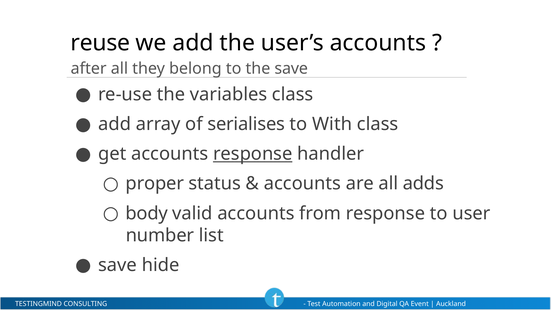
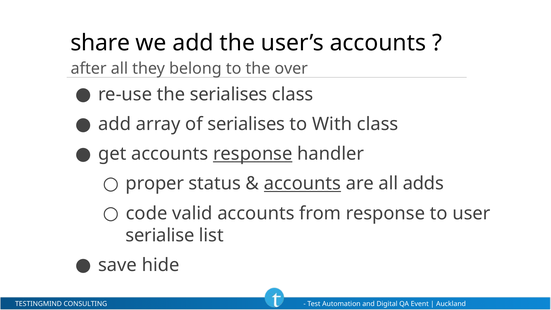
reuse: reuse -> share
the save: save -> over
the variables: variables -> serialises
accounts at (302, 184) underline: none -> present
body: body -> code
number: number -> serialise
